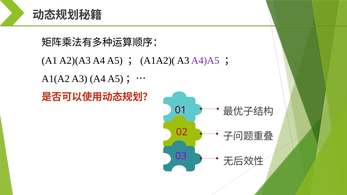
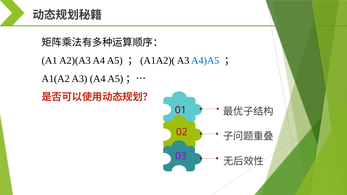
A4)A5 colour: purple -> blue
